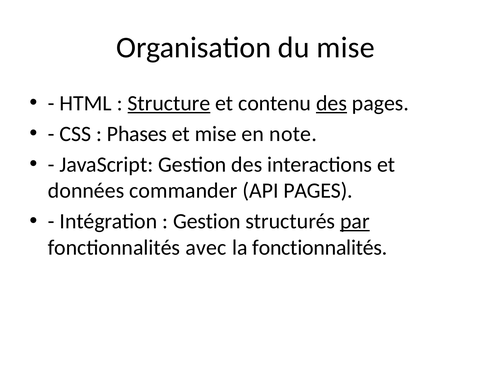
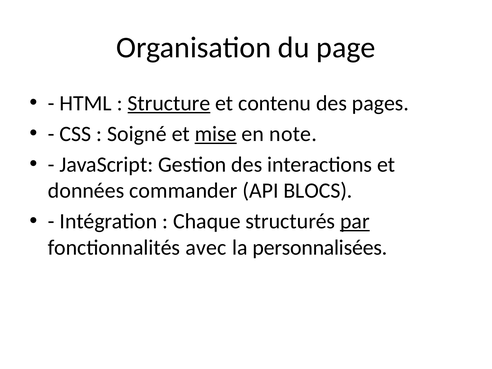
du mise: mise -> page
des at (332, 103) underline: present -> none
Phases: Phases -> Soigné
mise at (216, 134) underline: none -> present
API PAGES: PAGES -> BLOCS
Gestion at (207, 221): Gestion -> Chaque
la fonctionnalités: fonctionnalités -> personnalisées
